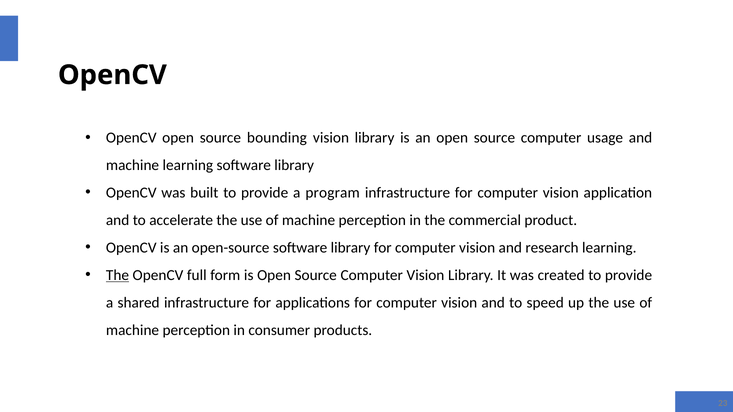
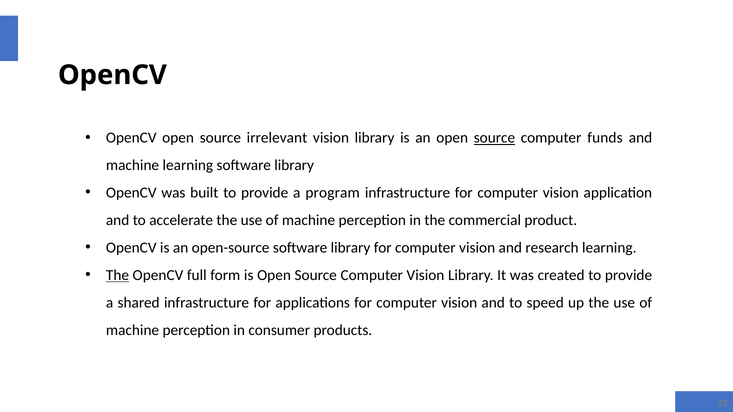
bounding: bounding -> irrelevant
source at (494, 138) underline: none -> present
usage: usage -> funds
